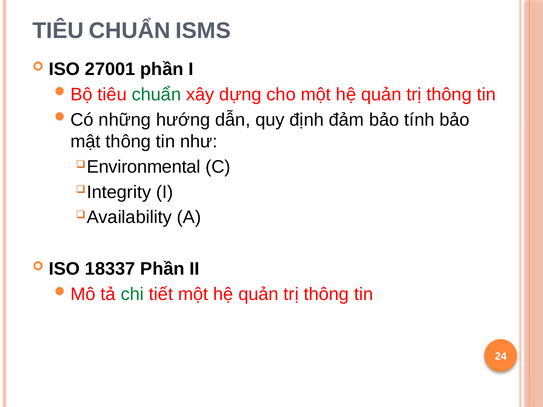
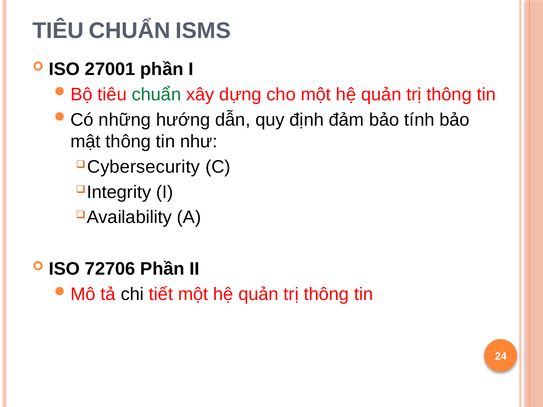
Environmental: Environmental -> Cybersecurity
18337: 18337 -> 72706
chi colour: green -> black
